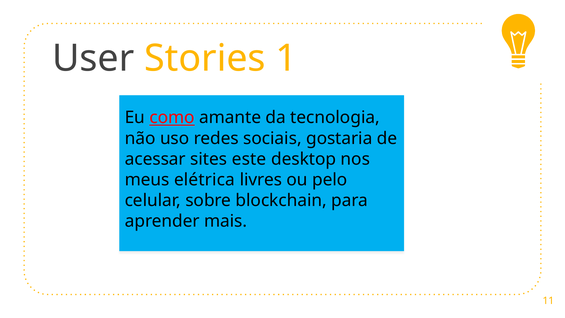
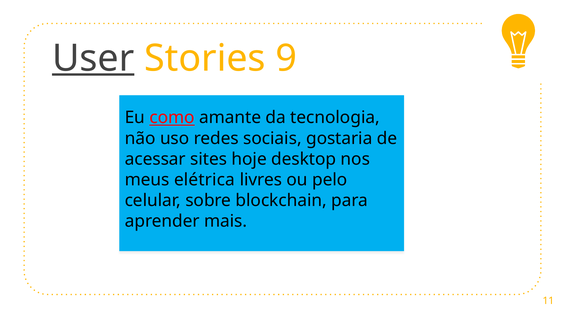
User underline: none -> present
1: 1 -> 9
este: este -> hoje
